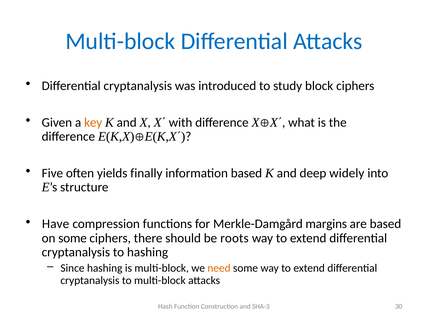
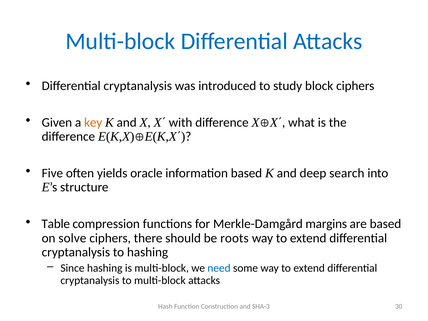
finally: finally -> oracle
widely: widely -> search
Have: Have -> Table
on some: some -> solve
need colour: orange -> blue
